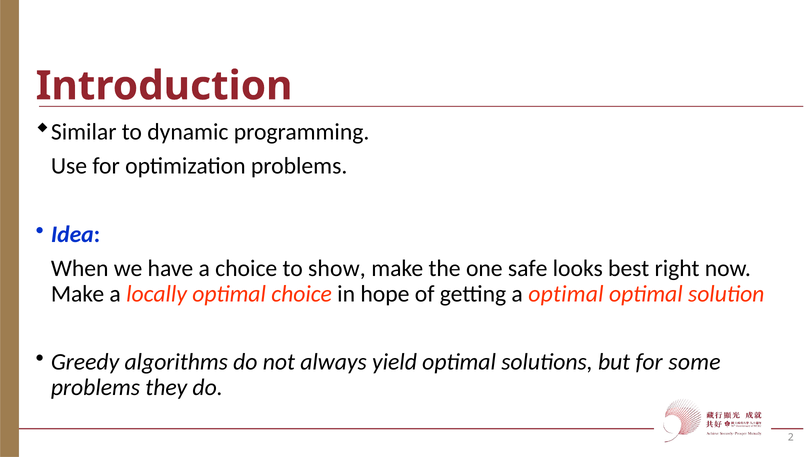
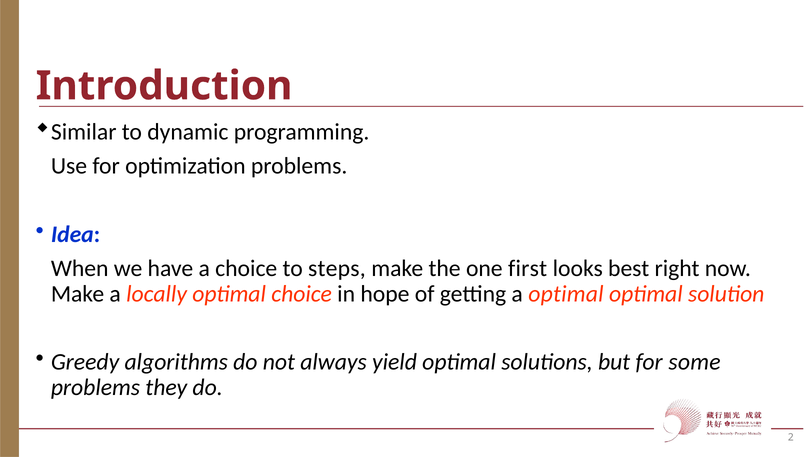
show: show -> steps
safe: safe -> first
